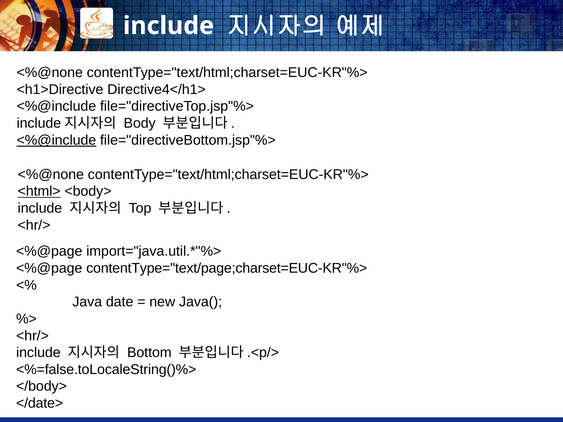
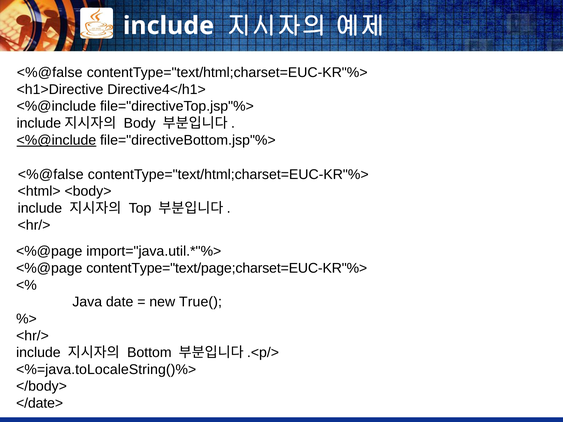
<%@none at (50, 73): <%@none -> <%@false
<%@none at (51, 175): <%@none -> <%@false
<html> underline: present -> none
Java(: Java( -> True(
<%=false.toLocaleString()%>: <%=false.toLocaleString()%> -> <%=java.toLocaleString()%>
